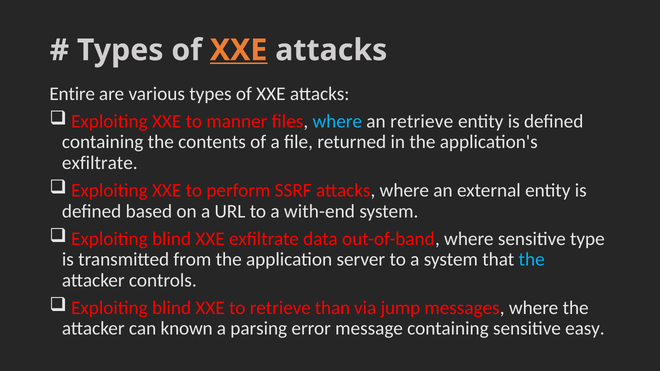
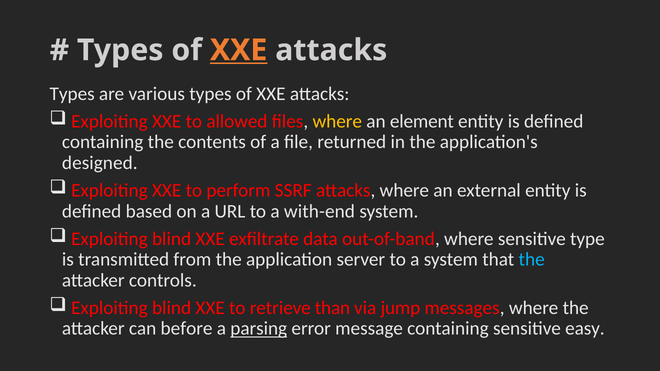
Entire at (72, 94): Entire -> Types
manner: manner -> allowed
where at (337, 121) colour: light blue -> yellow
an retrieve: retrieve -> element
exfiltrate at (100, 163): exfiltrate -> designed
known: known -> before
parsing underline: none -> present
